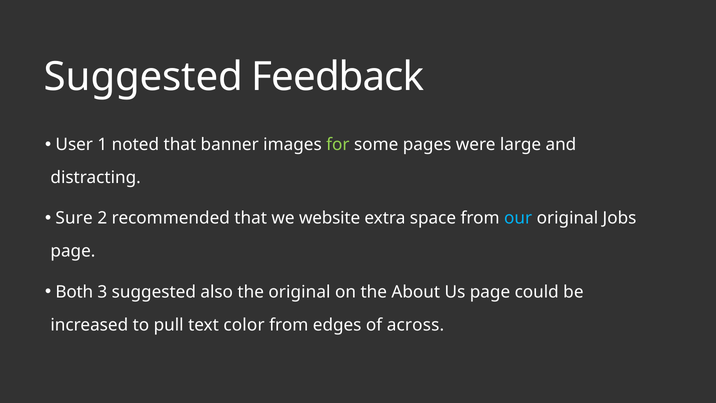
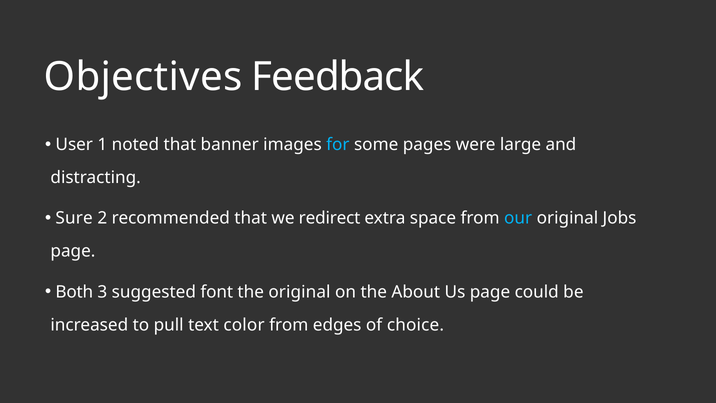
Suggested at (143, 77): Suggested -> Objectives
for colour: light green -> light blue
website: website -> redirect
also: also -> font
across: across -> choice
